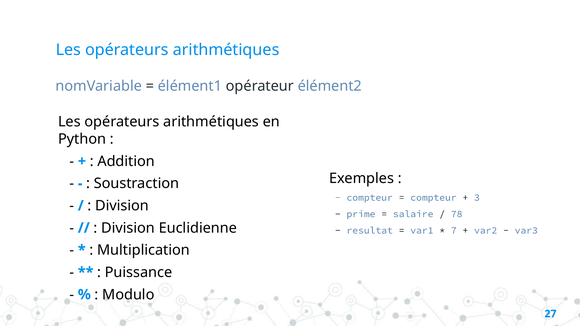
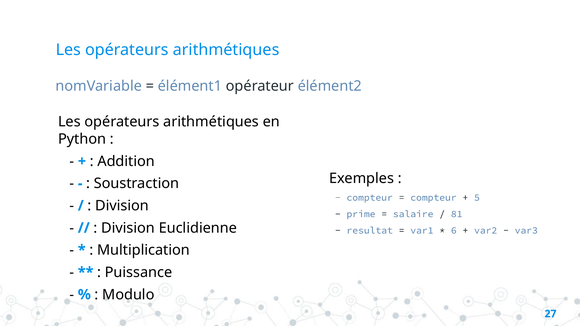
3: 3 -> 5
78: 78 -> 81
7: 7 -> 6
